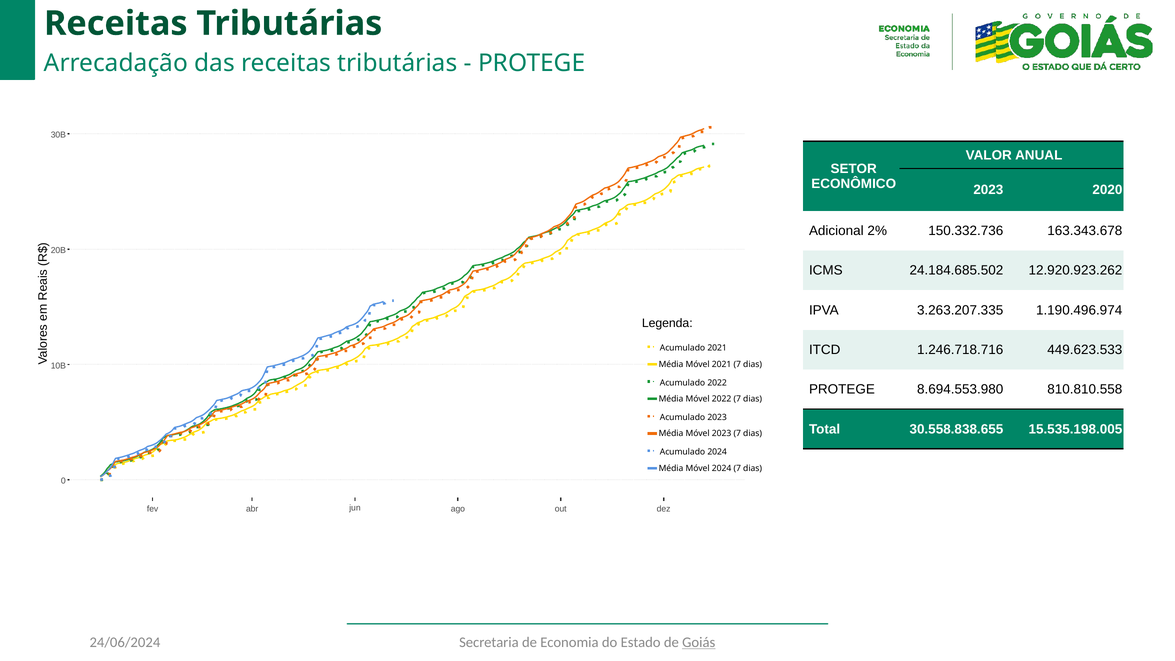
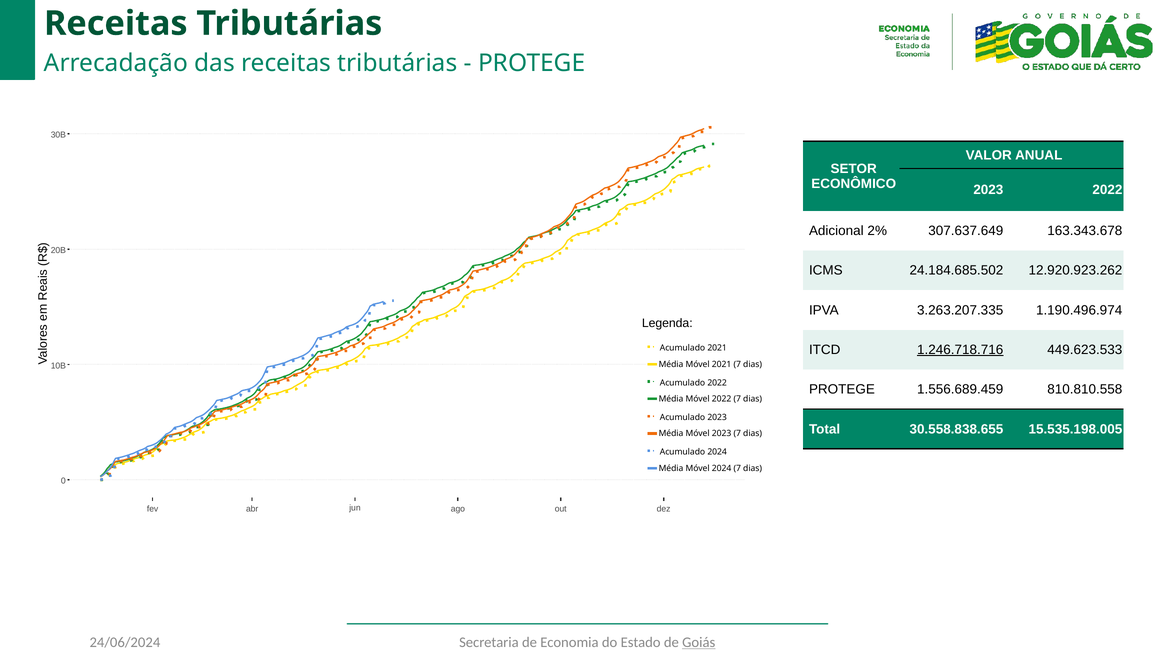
2023 2020: 2020 -> 2022
150.332.736: 150.332.736 -> 307.637.649
1.246.718.716 underline: none -> present
8.694.553.980: 8.694.553.980 -> 1.556.689.459
